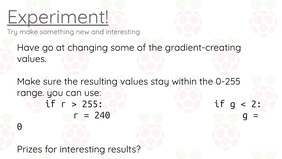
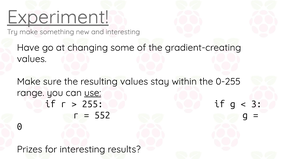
use underline: none -> present
2: 2 -> 3
240: 240 -> 552
